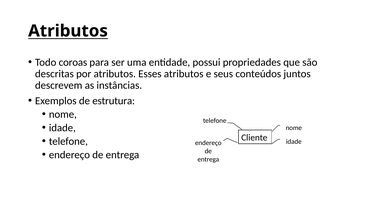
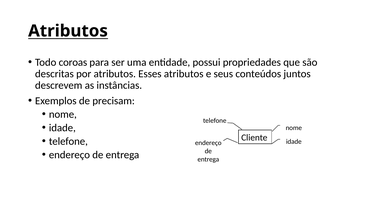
estrutura: estrutura -> precisam
